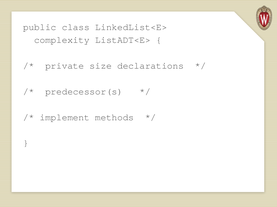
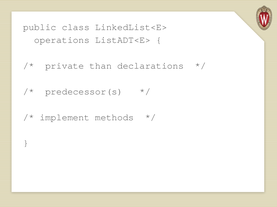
complexity: complexity -> operations
size: size -> than
